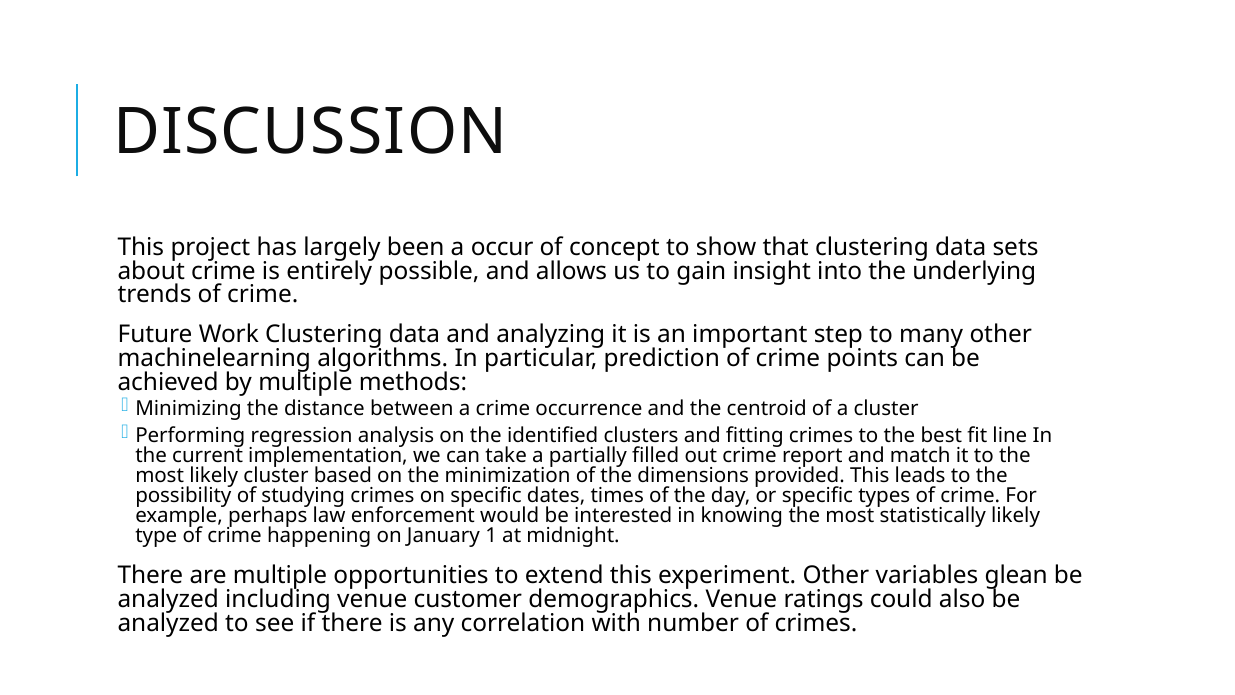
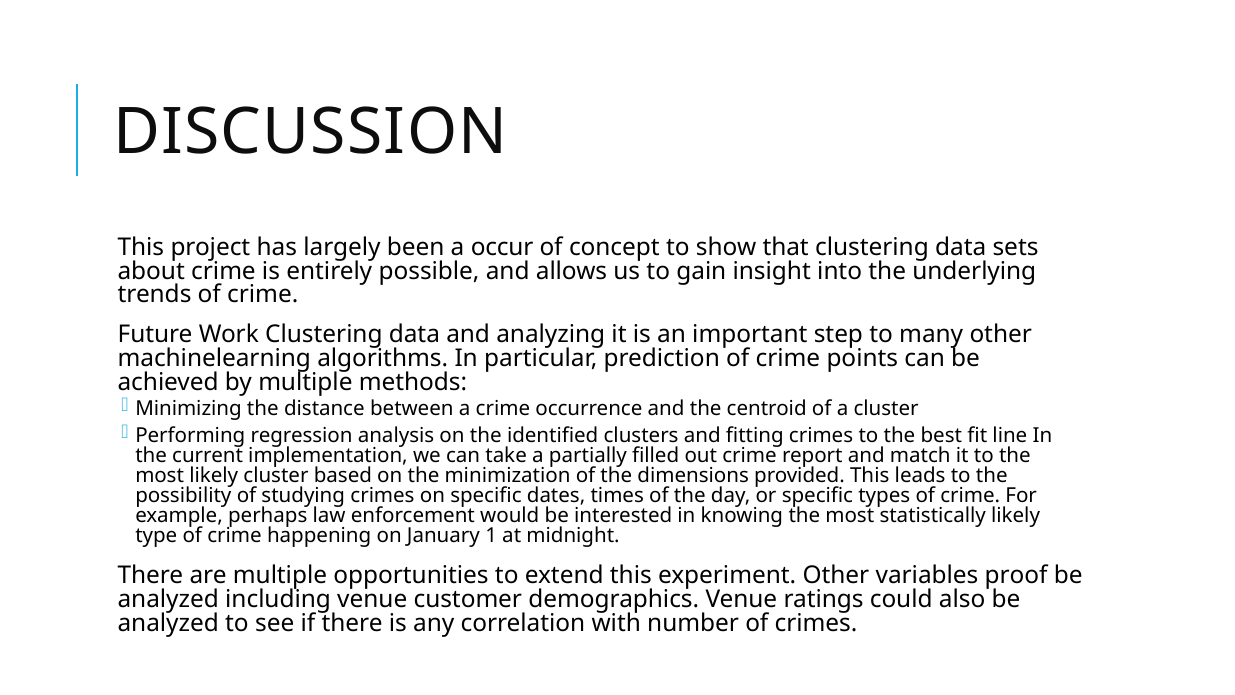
glean: glean -> proof
